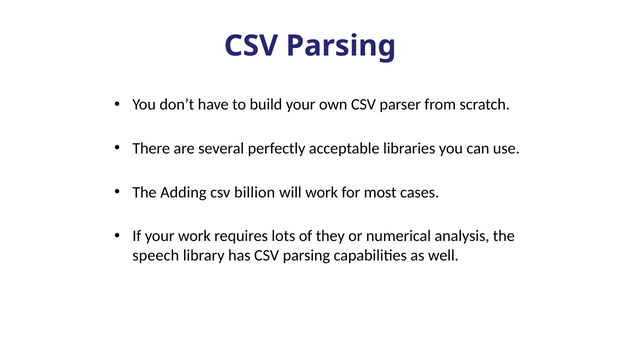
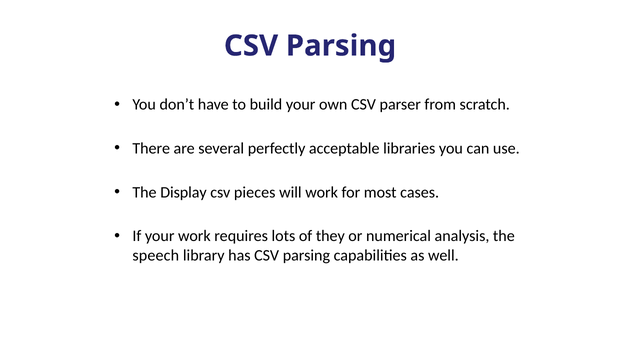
Adding: Adding -> Display
billion: billion -> pieces
